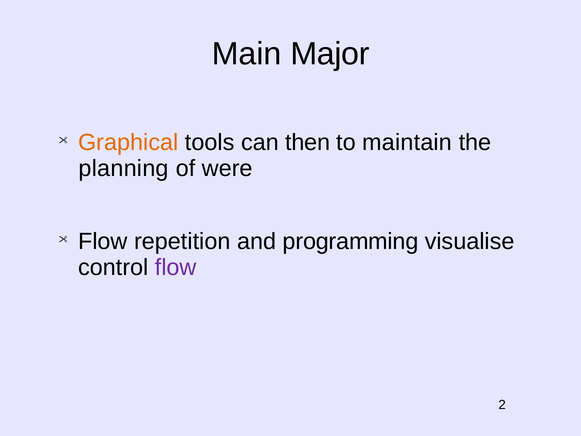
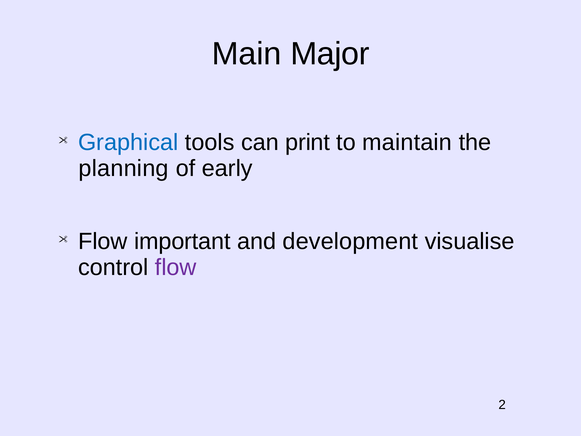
Graphical colour: orange -> blue
then: then -> print
were: were -> early
repetition: repetition -> important
programming: programming -> development
